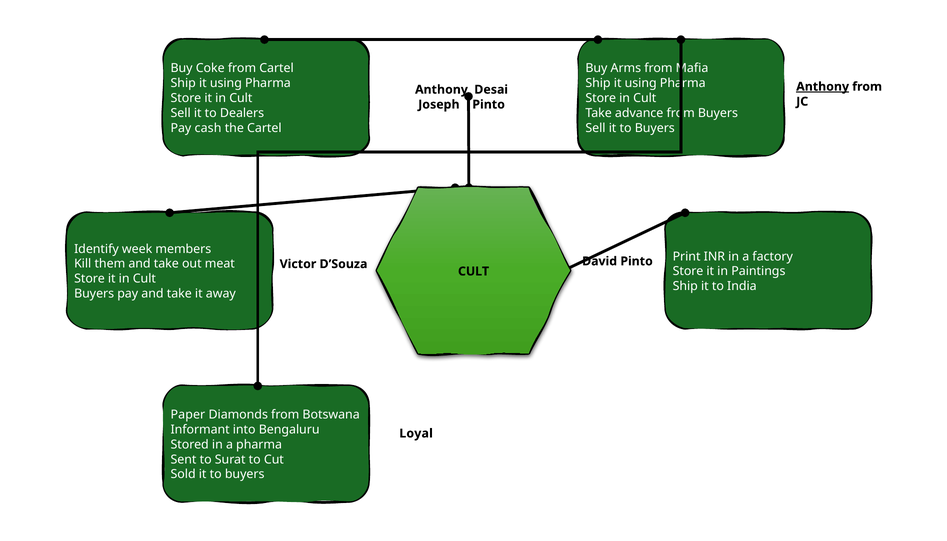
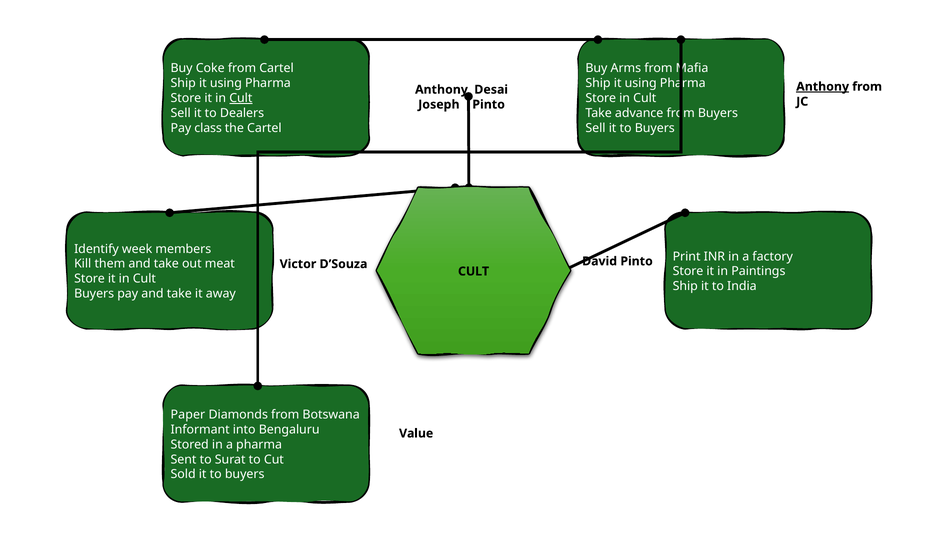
Cult at (241, 98) underline: none -> present
cash: cash -> class
Loyal: Loyal -> Value
